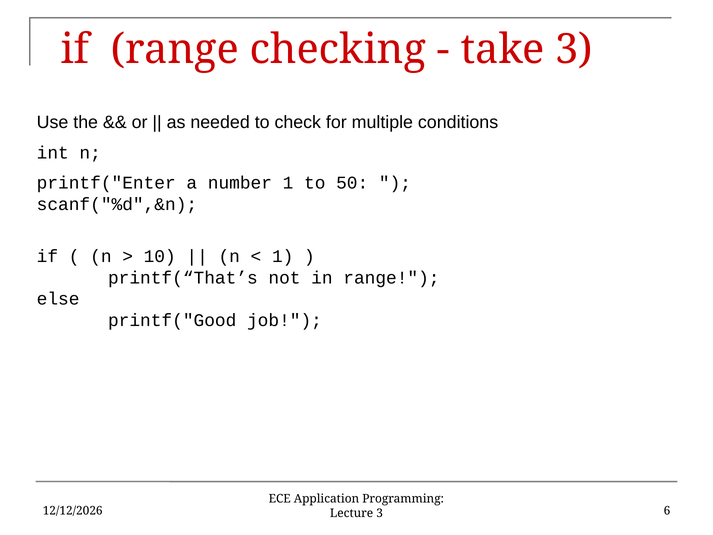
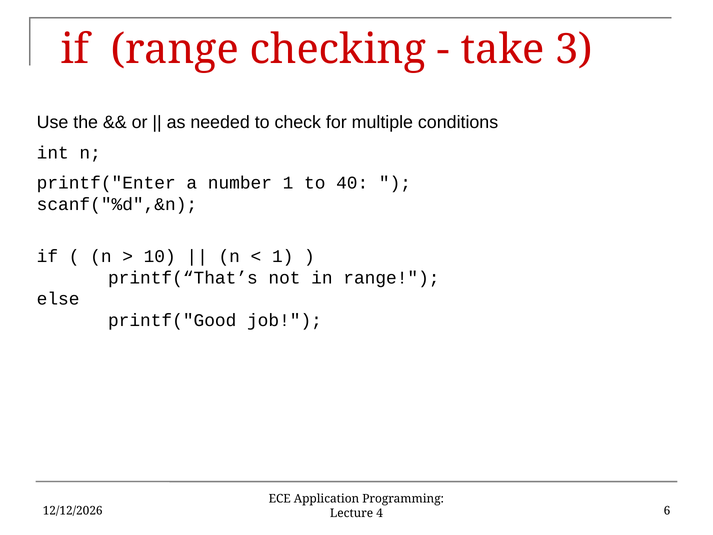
50: 50 -> 40
Lecture 3: 3 -> 4
